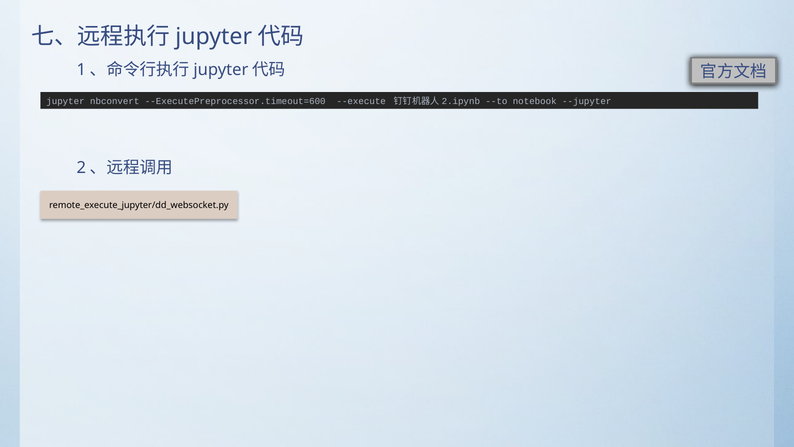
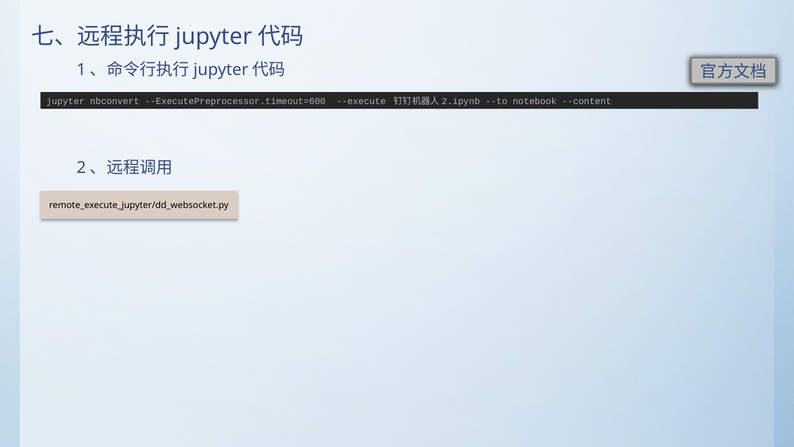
--jupyter: --jupyter -> --content
